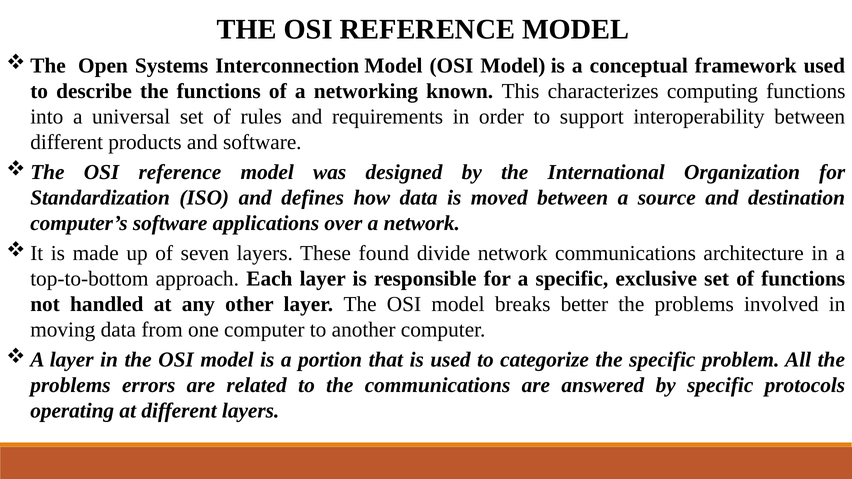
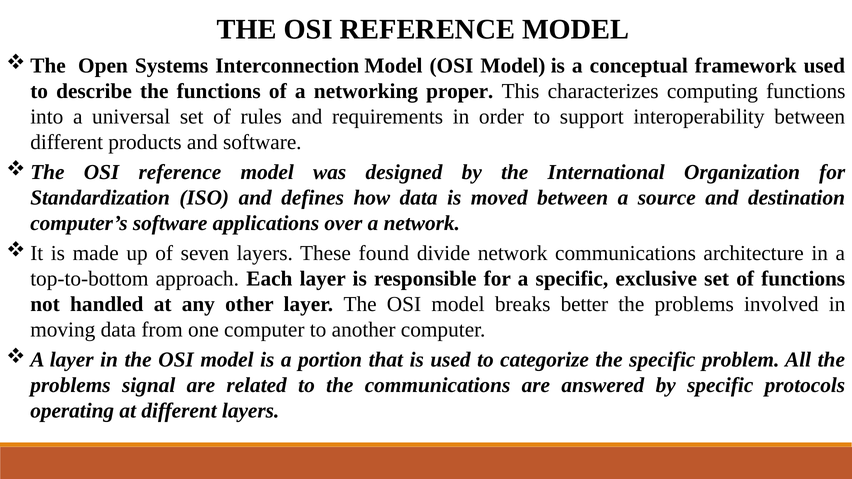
known: known -> proper
errors: errors -> signal
